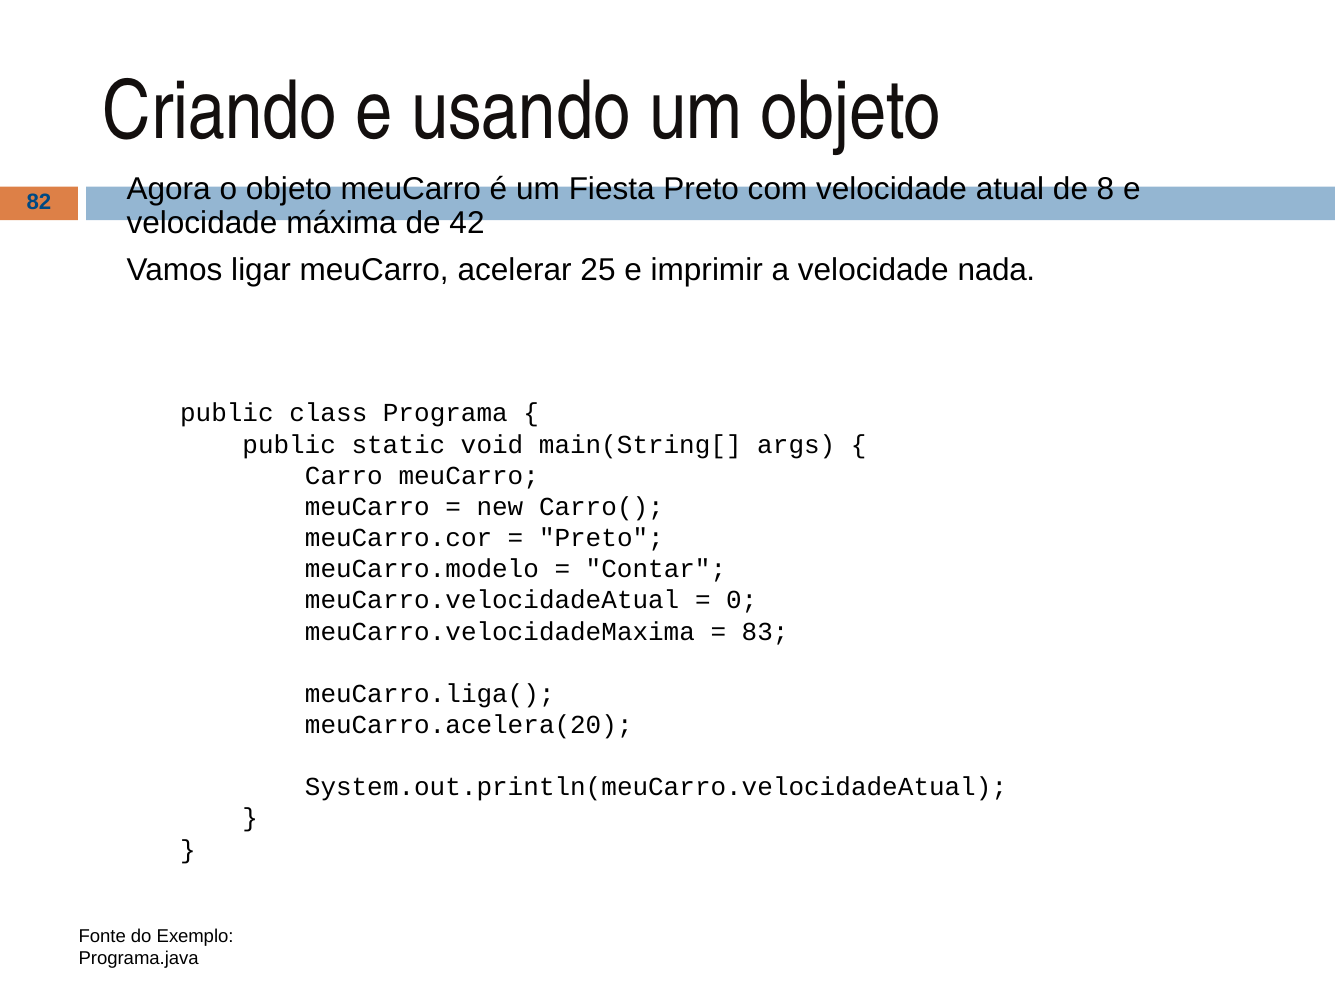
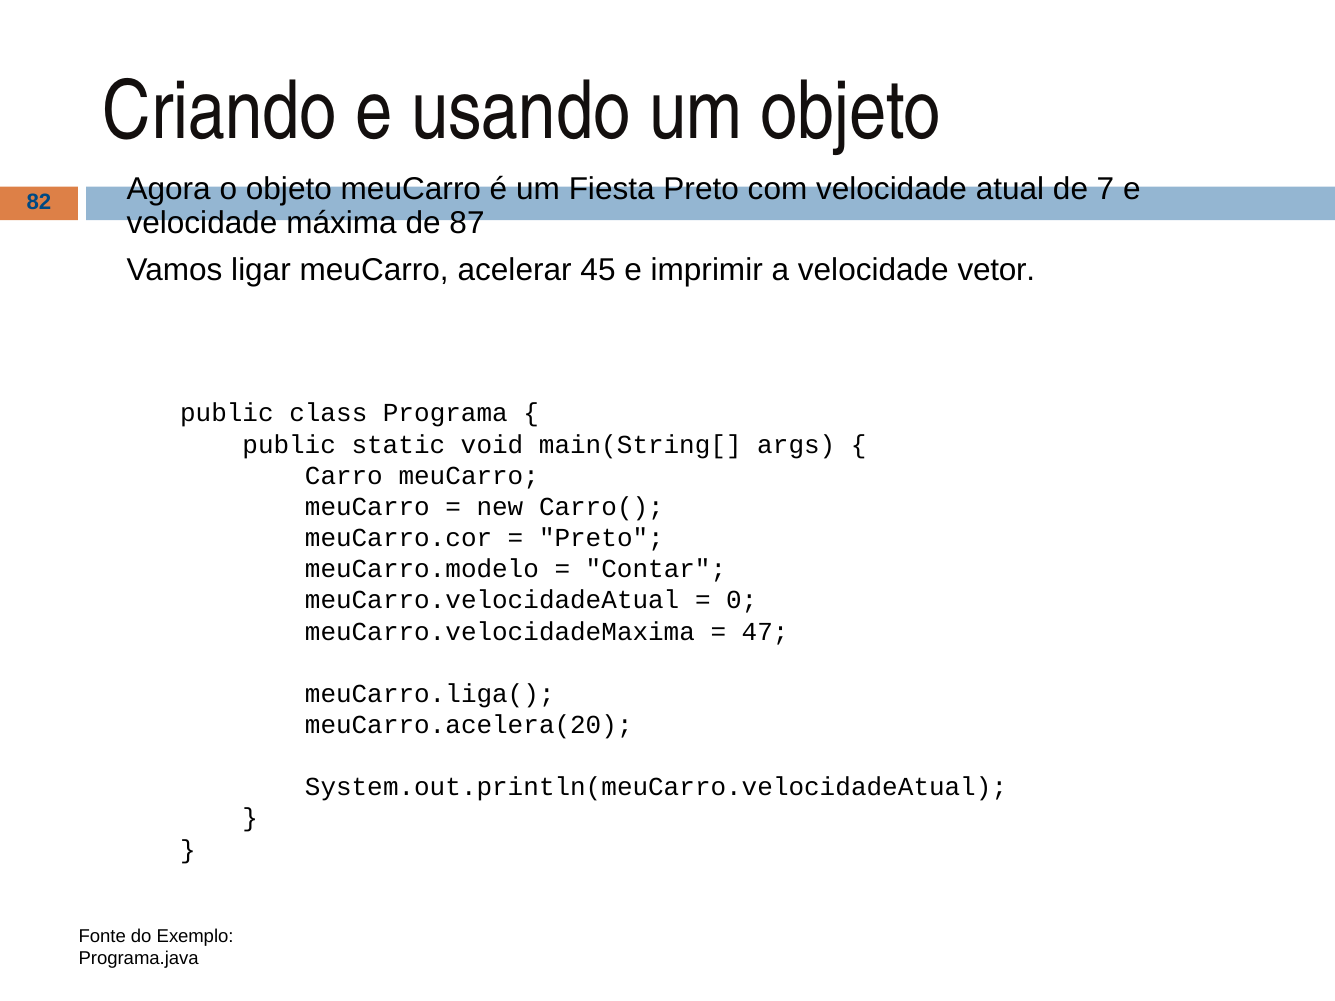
8: 8 -> 7
42: 42 -> 87
25: 25 -> 45
nada: nada -> vetor
83: 83 -> 47
